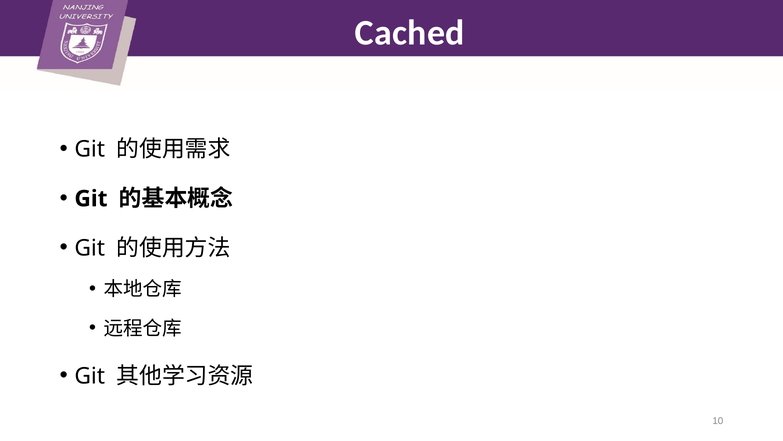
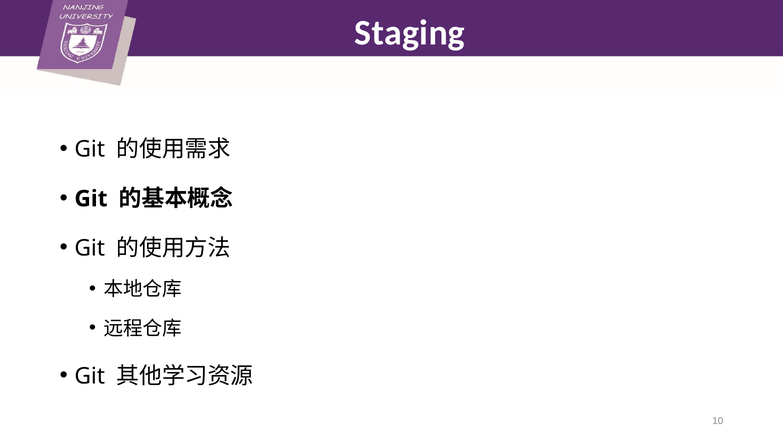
Cached: Cached -> Staging
